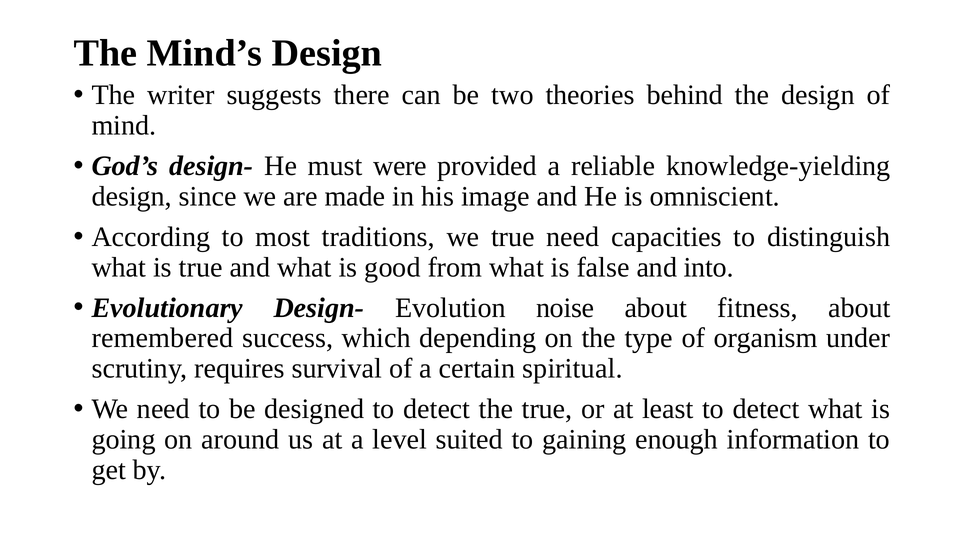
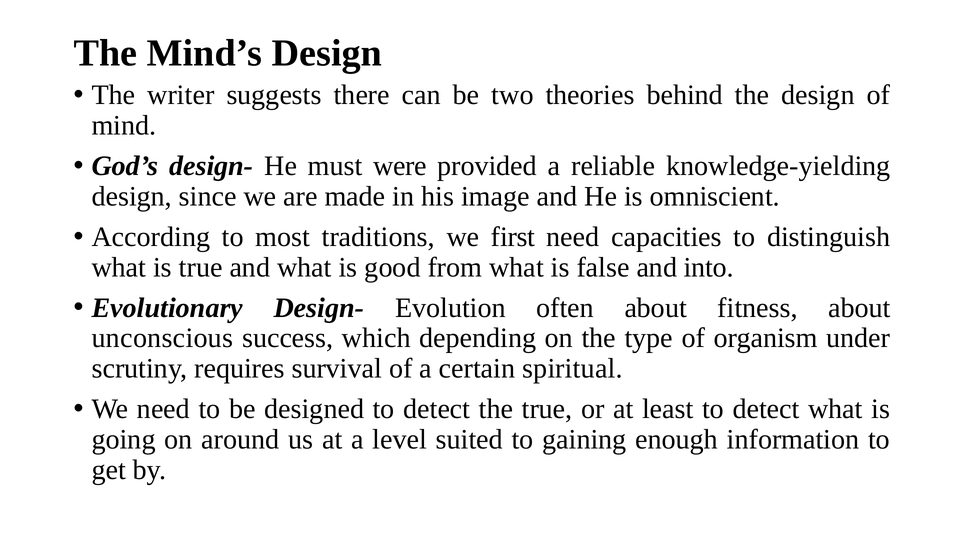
we true: true -> first
noise: noise -> often
remembered: remembered -> unconscious
